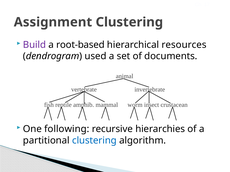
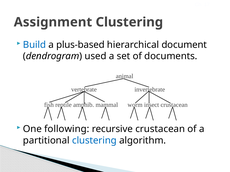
Build colour: purple -> blue
root-based: root-based -> plus-based
resources: resources -> document
recursive hierarchies: hierarchies -> crustacean
